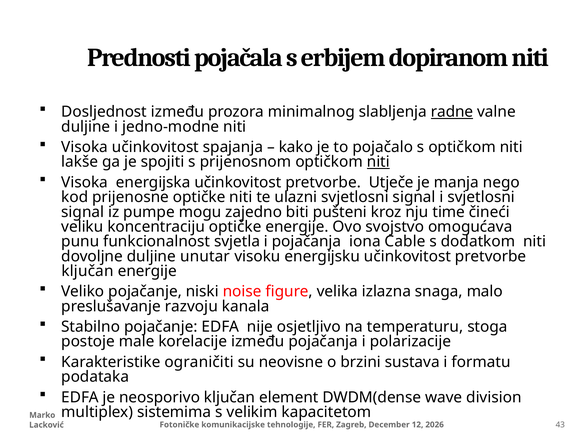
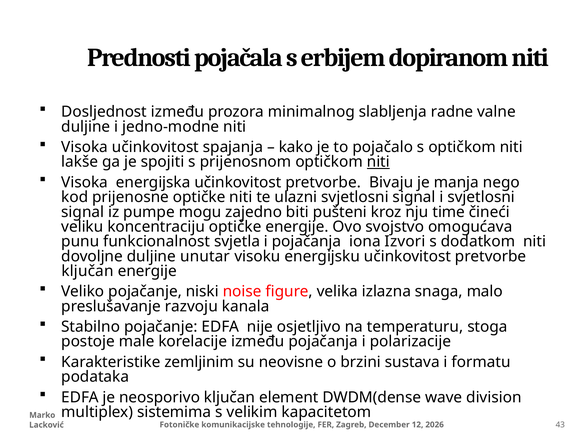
radne underline: present -> none
Utječe: Utječe -> Bivaju
Cable: Cable -> Izvori
ograničiti: ograničiti -> zemljinim
